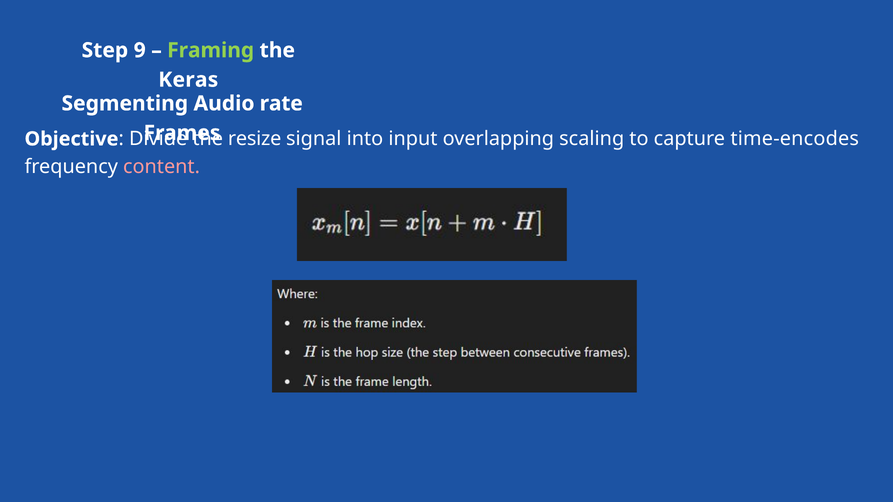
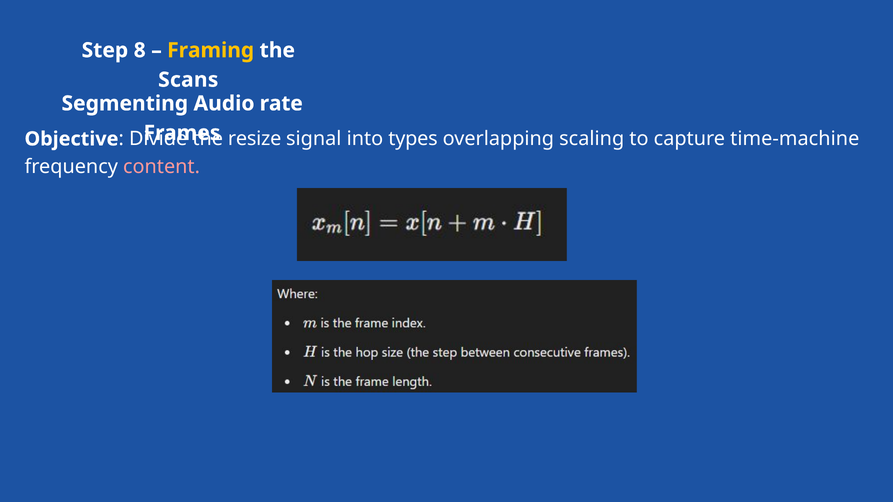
9: 9 -> 8
Framing colour: light green -> yellow
Keras: Keras -> Scans
input: input -> types
time-encodes: time-encodes -> time-machine
